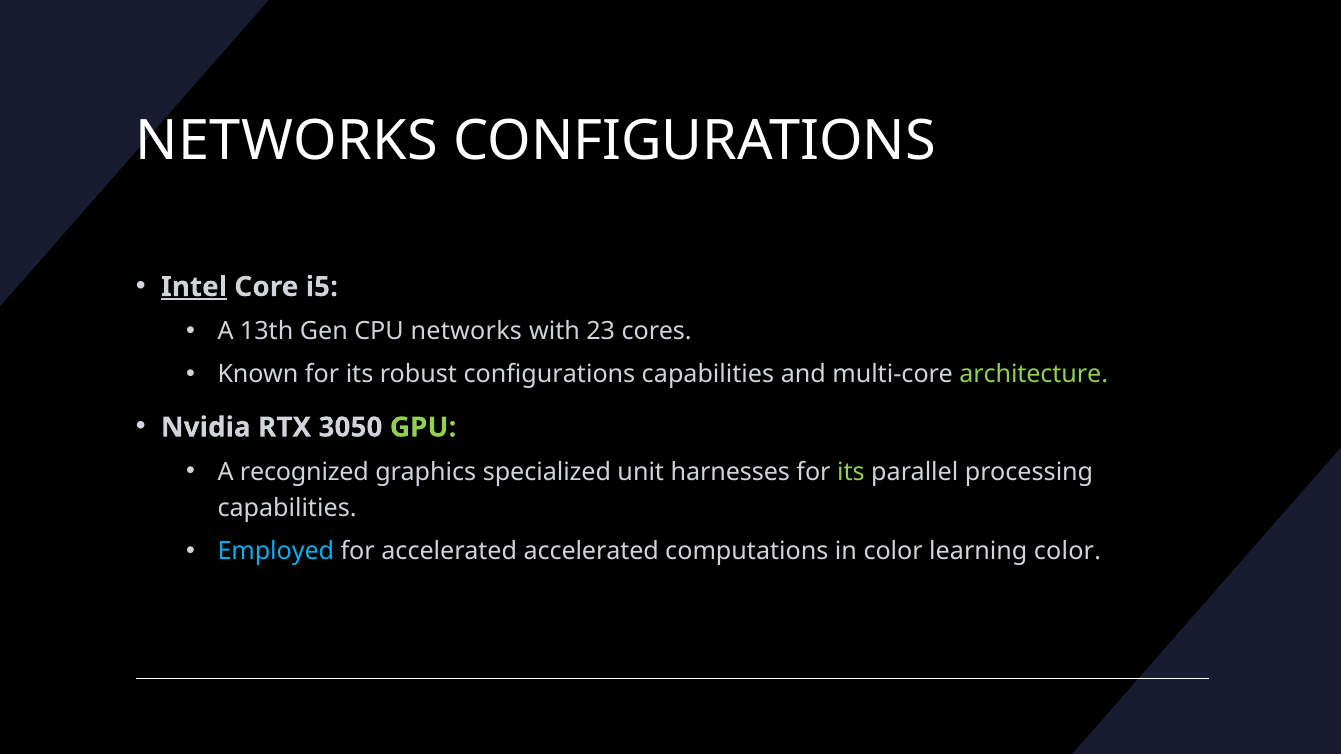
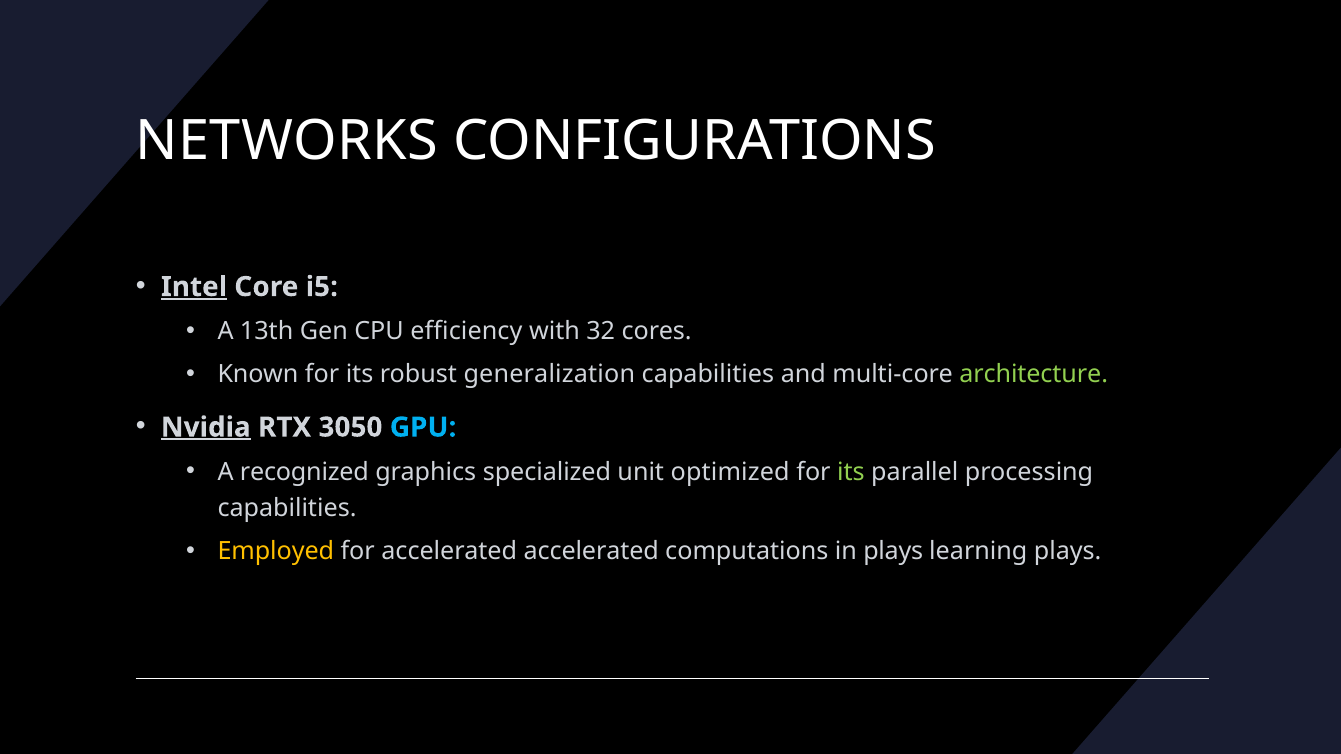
CPU networks: networks -> efficiency
23: 23 -> 32
robust configurations: configurations -> generalization
Nvidia underline: none -> present
GPU colour: light green -> light blue
harnesses: harnesses -> optimized
Employed colour: light blue -> yellow
in color: color -> plays
learning color: color -> plays
